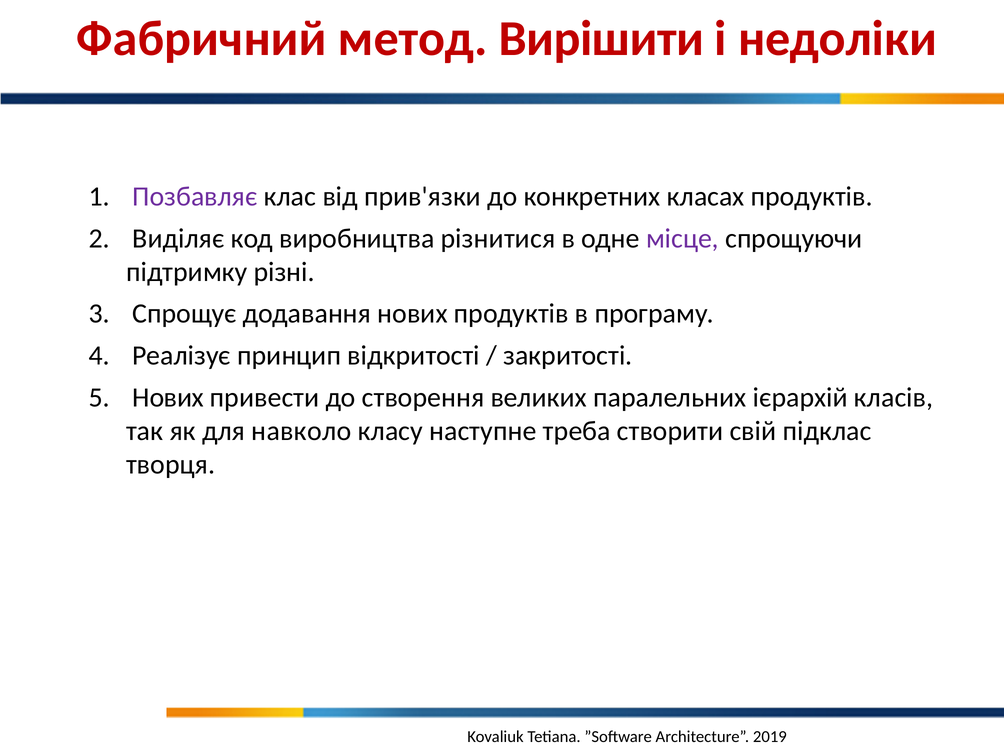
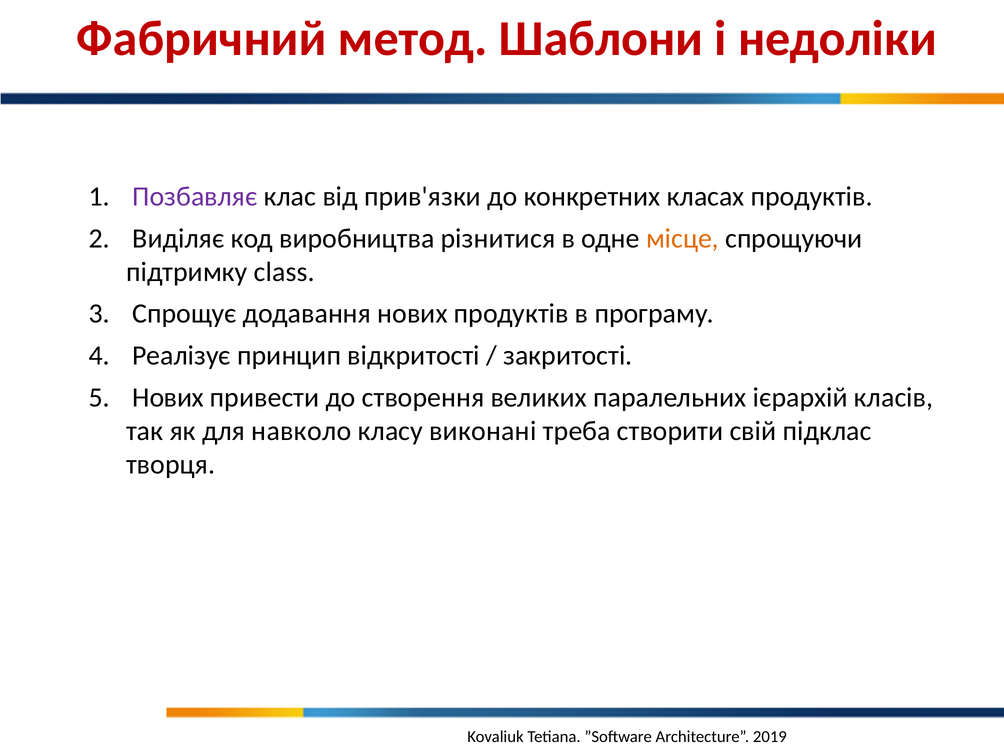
Вирішити: Вирішити -> Шаблони
місце colour: purple -> orange
різні: різні -> class
наступне: наступне -> виконані
